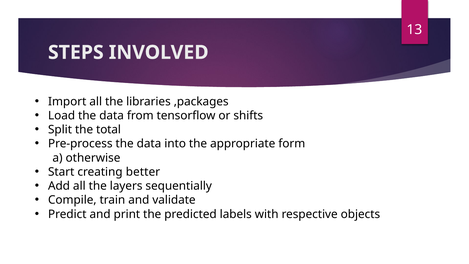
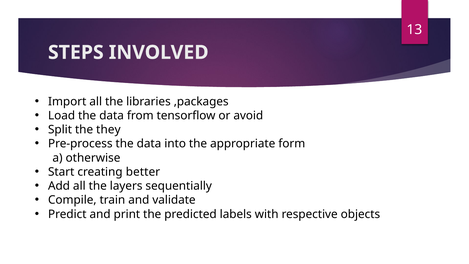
shifts: shifts -> avoid
total: total -> they
